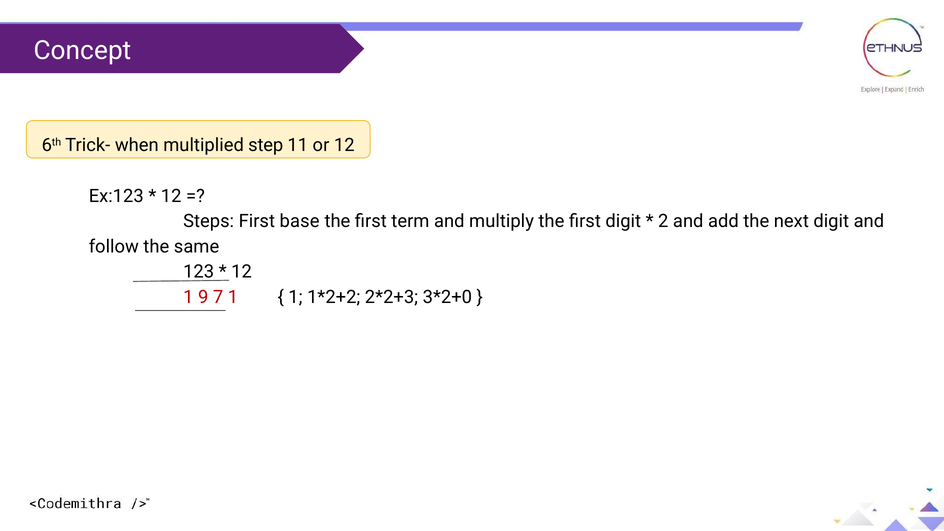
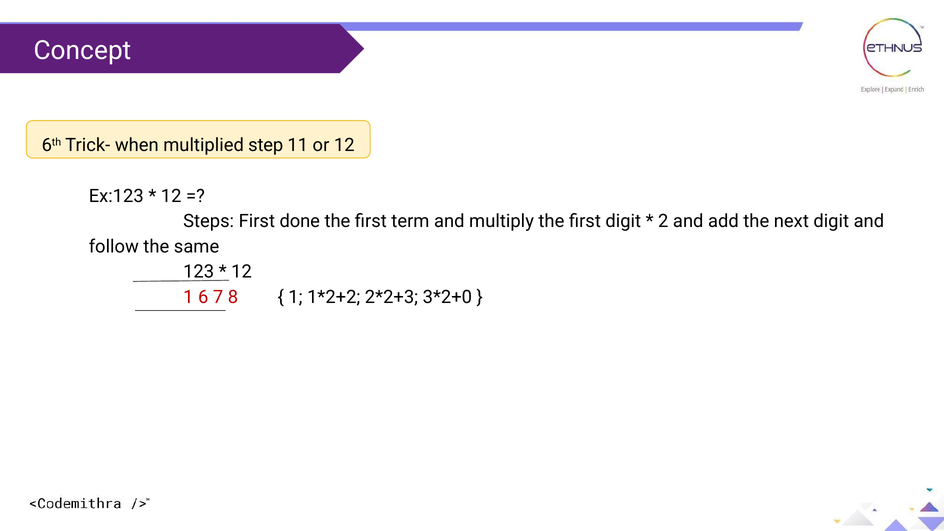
base: base -> done
9: 9 -> 6
7 1: 1 -> 8
